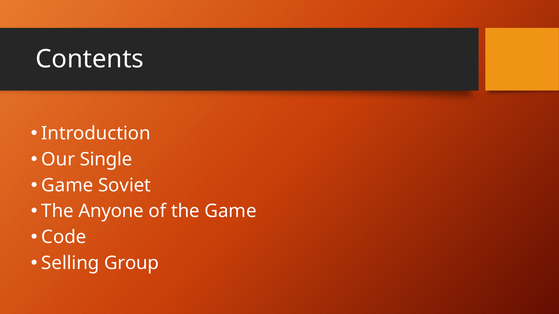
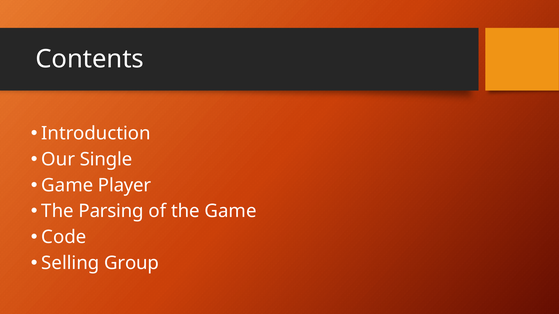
Soviet: Soviet -> Player
Anyone: Anyone -> Parsing
